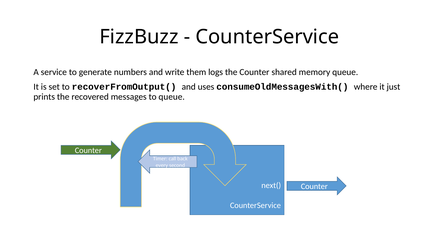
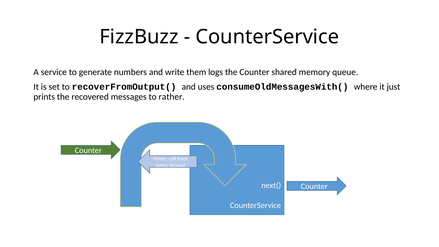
to queue: queue -> rather
